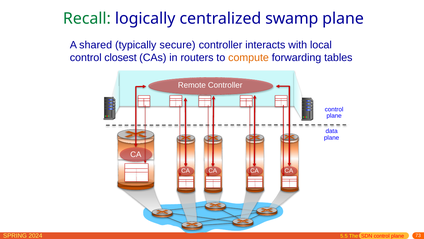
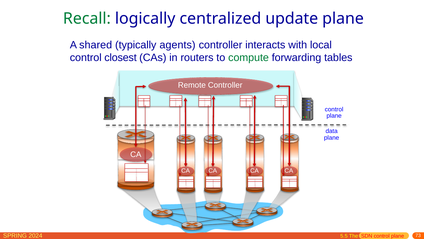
swamp: swamp -> update
secure: secure -> agents
compute colour: orange -> green
